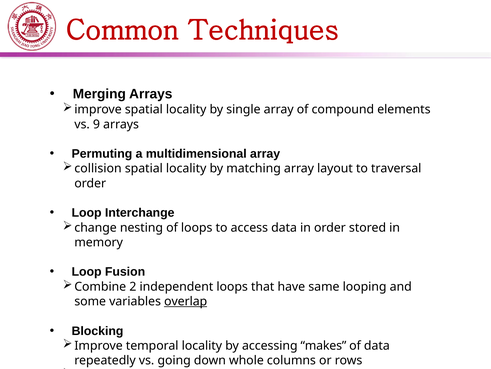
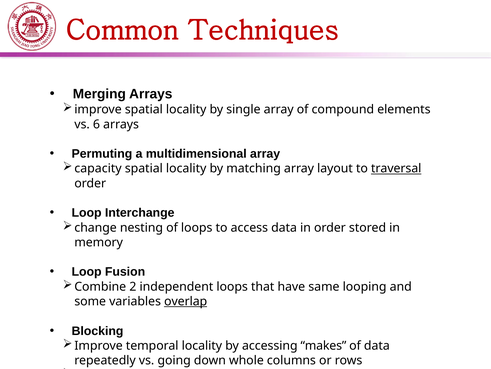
9: 9 -> 6
collision: collision -> capacity
traversal underline: none -> present
